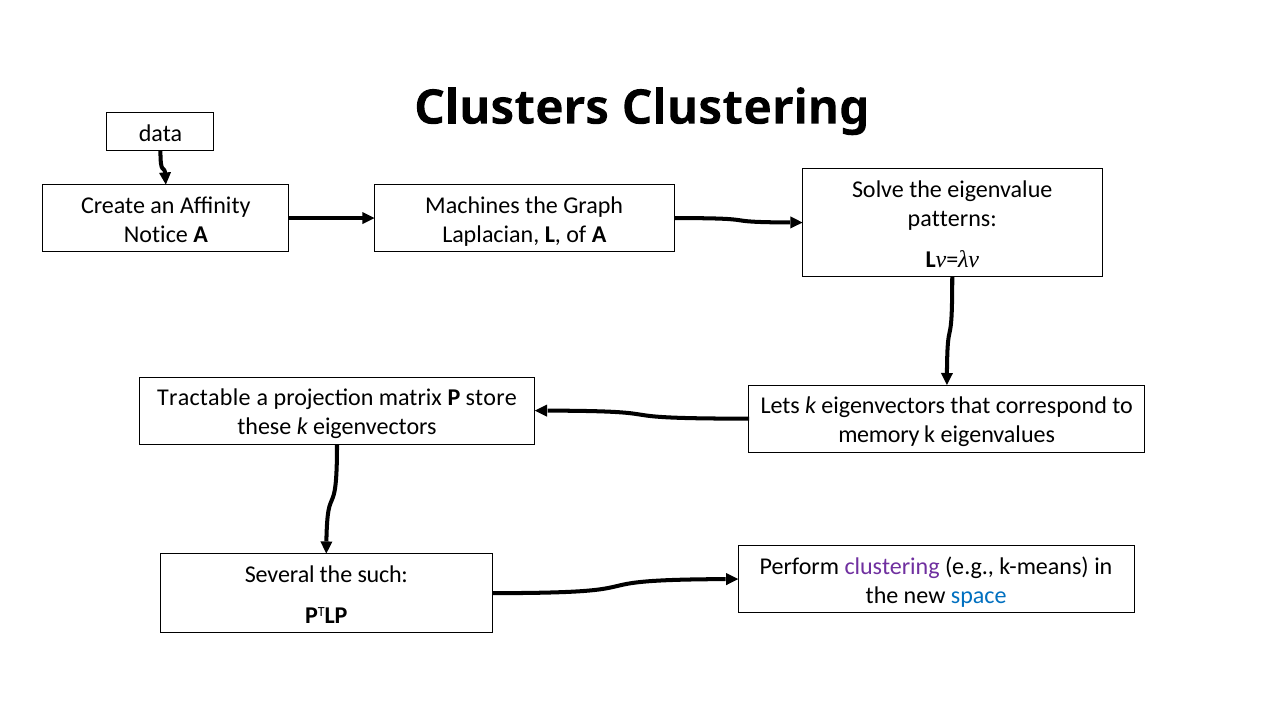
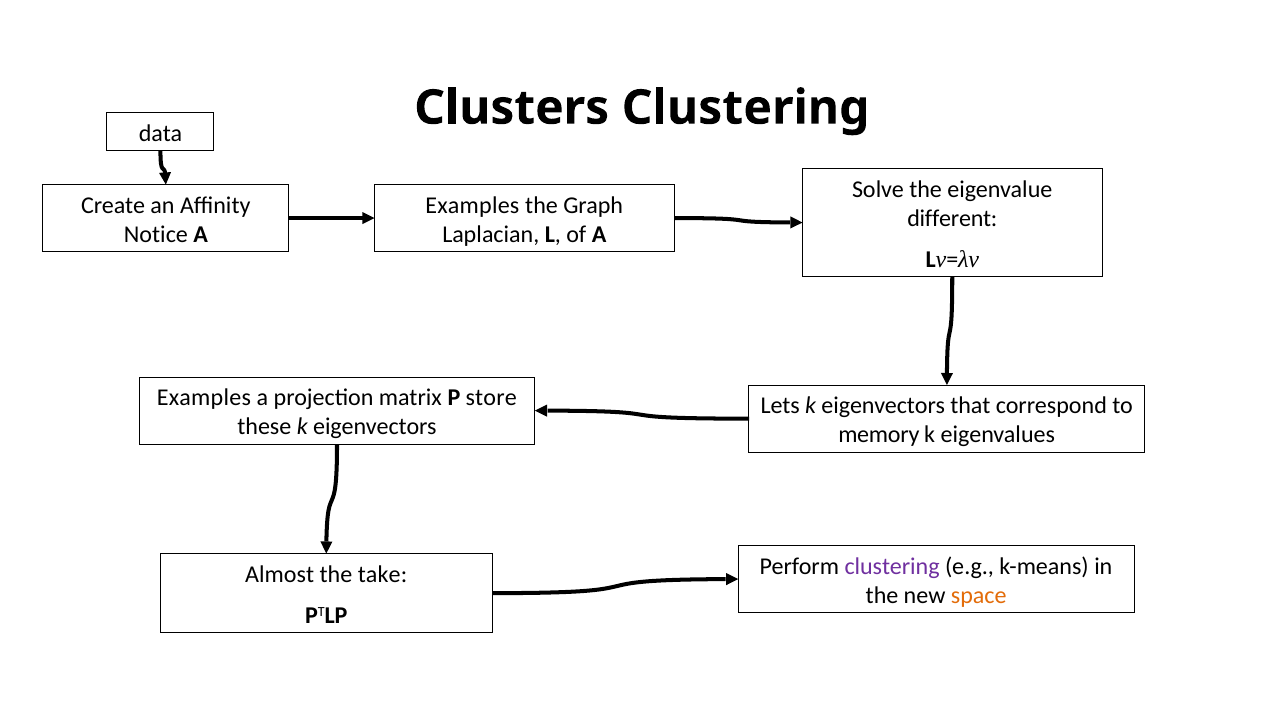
Machines at (472, 205): Machines -> Examples
patterns: patterns -> different
Tractable at (204, 398): Tractable -> Examples
Several: Several -> Almost
such: such -> take
space colour: blue -> orange
